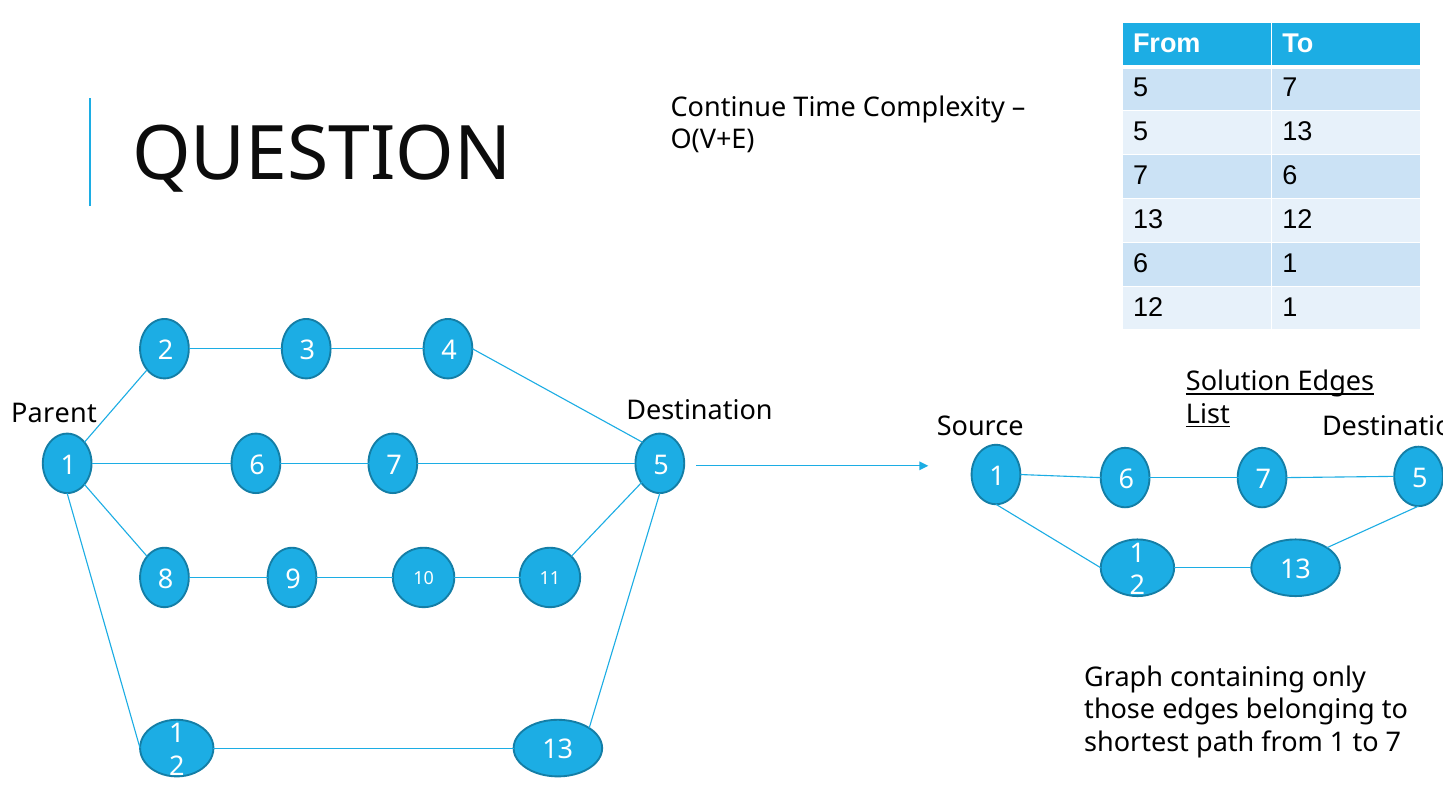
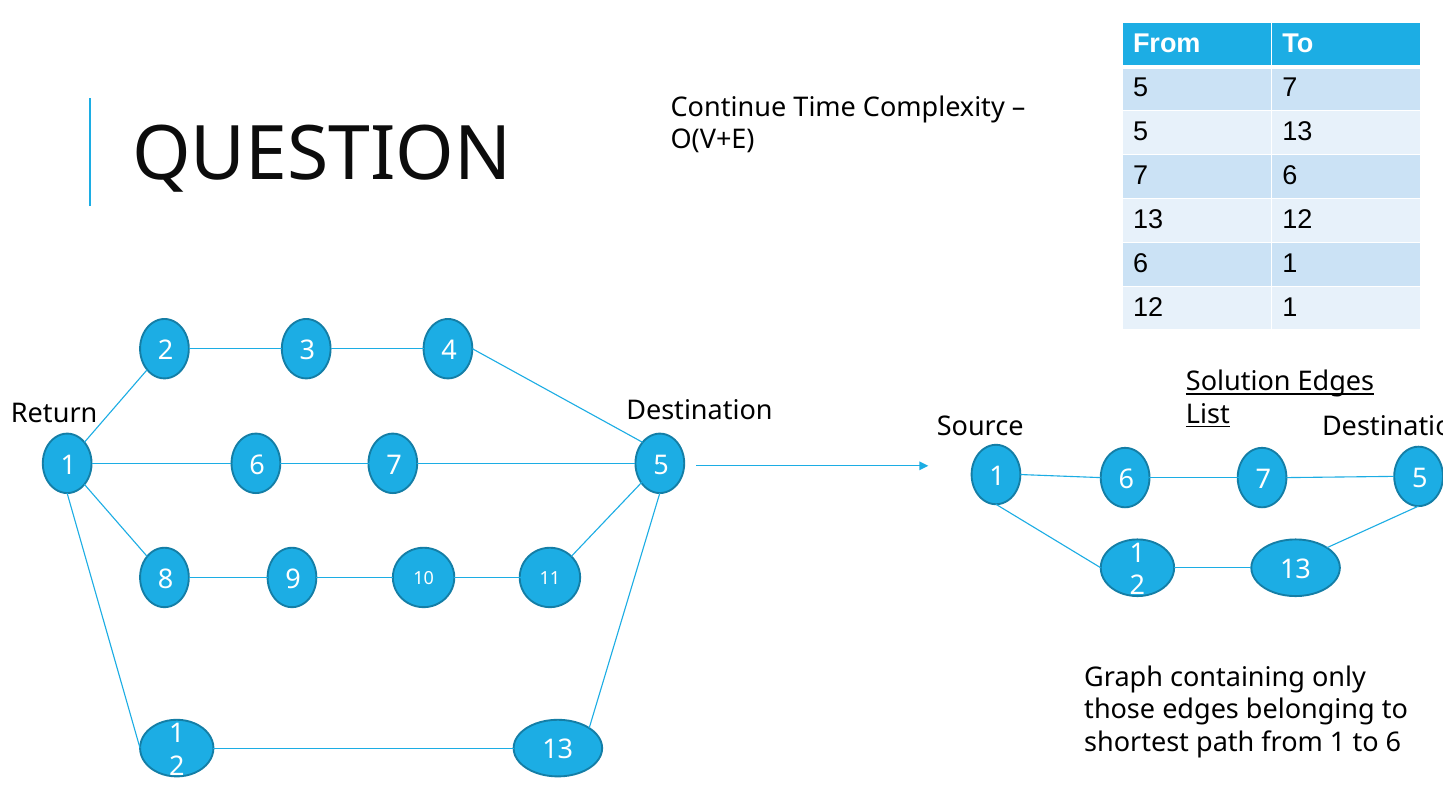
Parent: Parent -> Return
to 7: 7 -> 6
